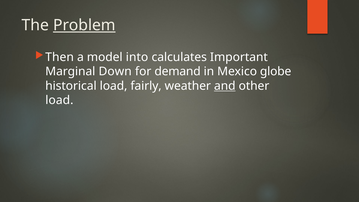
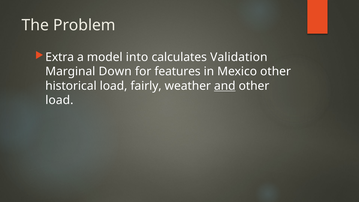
Problem underline: present -> none
Then: Then -> Extra
Important: Important -> Validation
demand: demand -> features
Mexico globe: globe -> other
